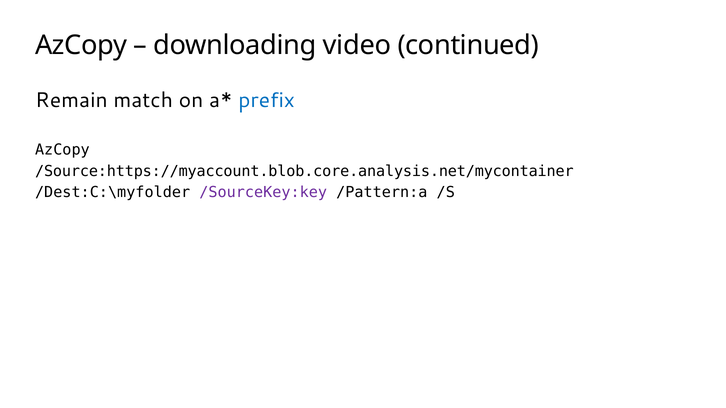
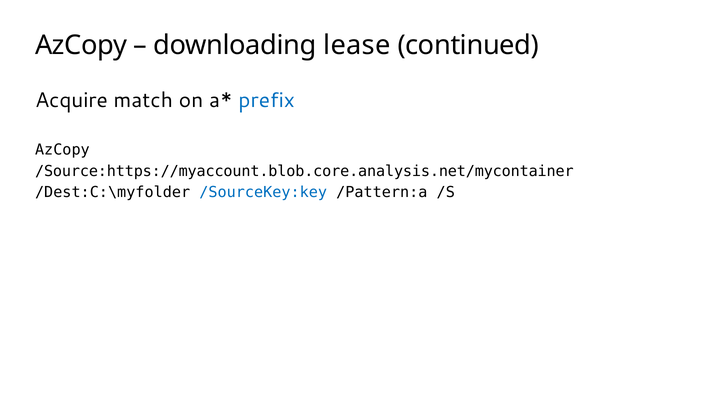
video: video -> lease
Remain: Remain -> Acquire
/SourceKey:key colour: purple -> blue
